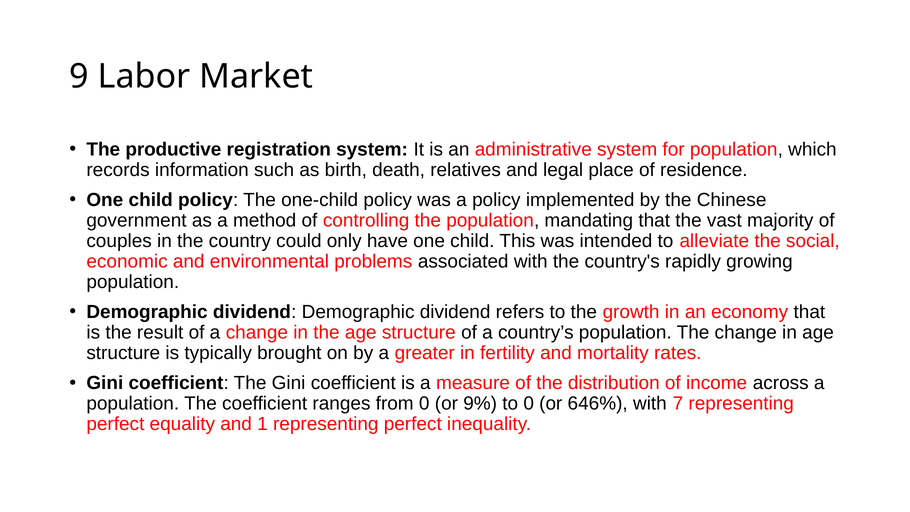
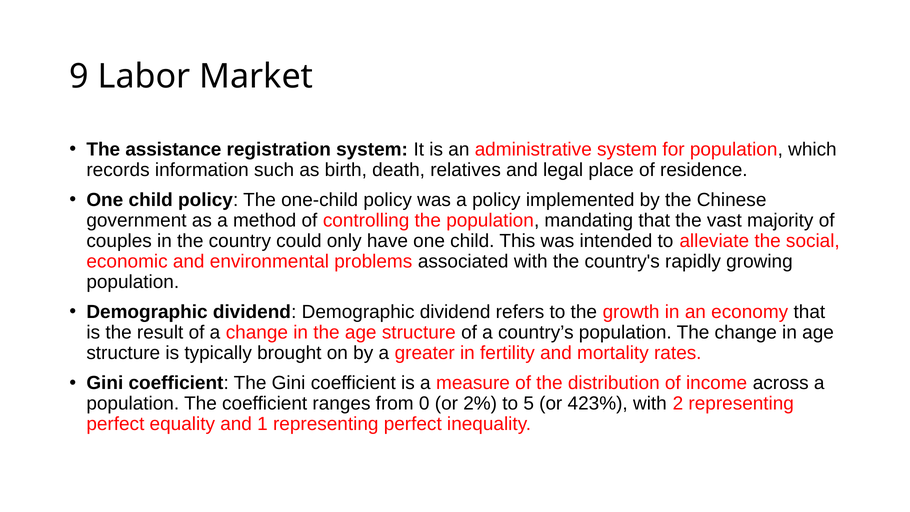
productive: productive -> assistance
9%: 9% -> 2%
to 0: 0 -> 5
646%: 646% -> 423%
7: 7 -> 2
